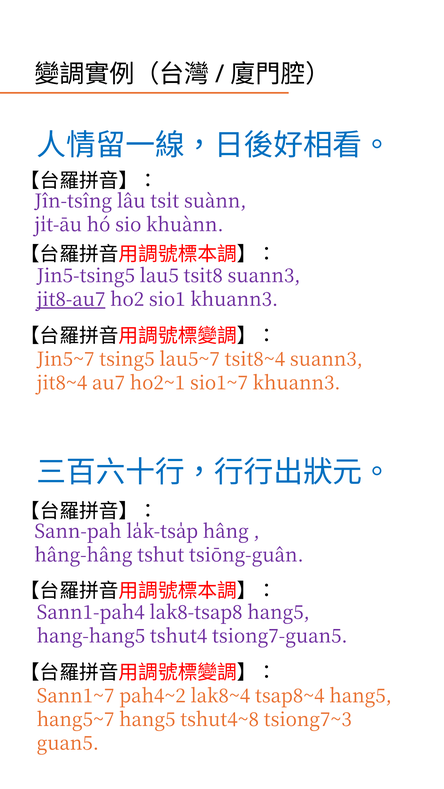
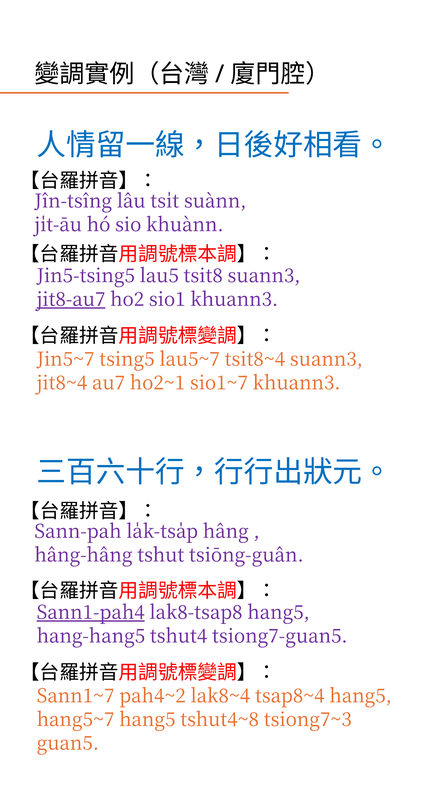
Sann1-pah4 underline: none -> present
